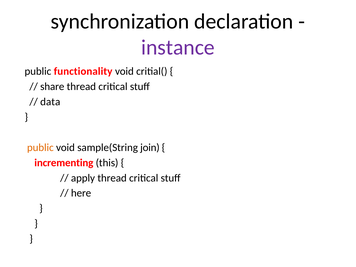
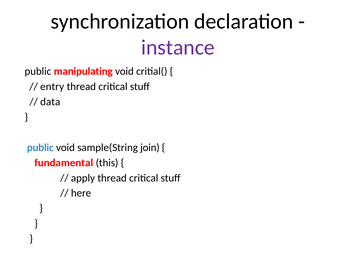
functionality: functionality -> manipulating
share: share -> entry
public at (40, 147) colour: orange -> blue
incrementing: incrementing -> fundamental
